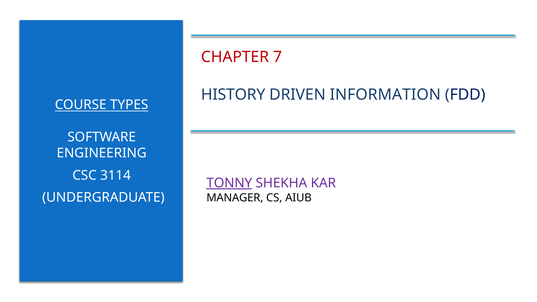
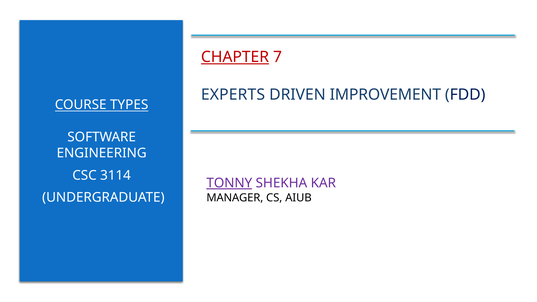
CHAPTER underline: none -> present
HISTORY: HISTORY -> EXPERTS
INFORMATION: INFORMATION -> IMPROVEMENT
